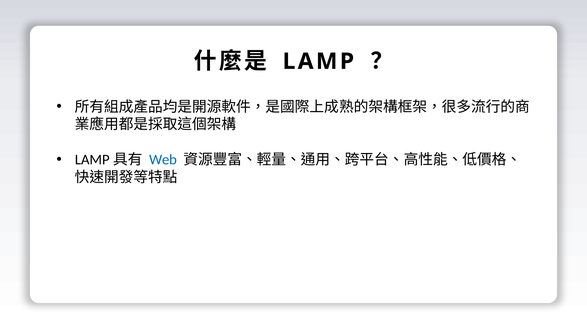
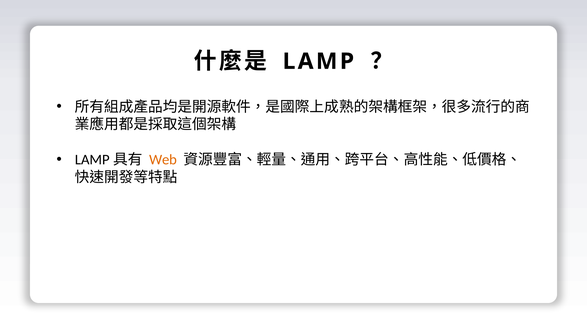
Web colour: blue -> orange
